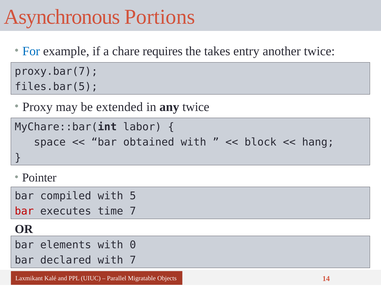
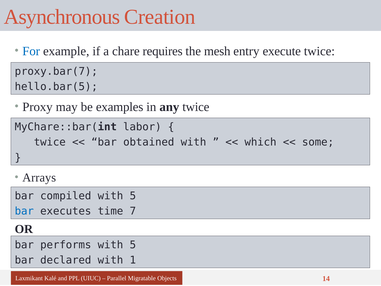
Portions: Portions -> Creation
takes: takes -> mesh
another: another -> execute
files.bar(5: files.bar(5 -> hello.bar(5
extended: extended -> examples
space at (50, 142): space -> twice
block: block -> which
hang: hang -> some
Pointer: Pointer -> Arrays
bar at (24, 211) colour: red -> blue
elements: elements -> performs
0 at (133, 245): 0 -> 5
with 7: 7 -> 1
